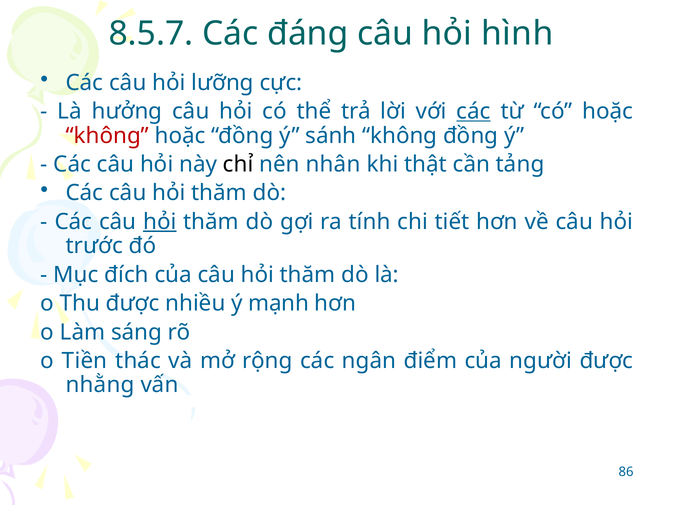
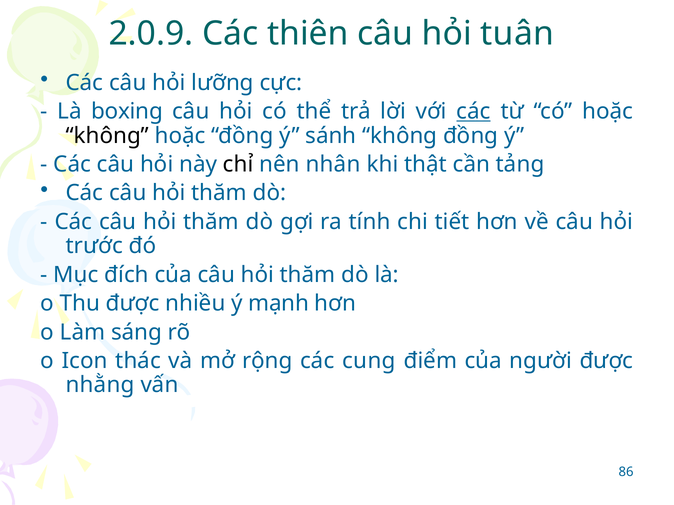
8.5.7: 8.5.7 -> 2.0.9
đáng: đáng -> thiên
hình: hình -> tuân
hưởng: hưởng -> boxing
không at (107, 136) colour: red -> black
hỏi at (160, 222) underline: present -> none
Tiền: Tiền -> Icon
ngân: ngân -> cung
